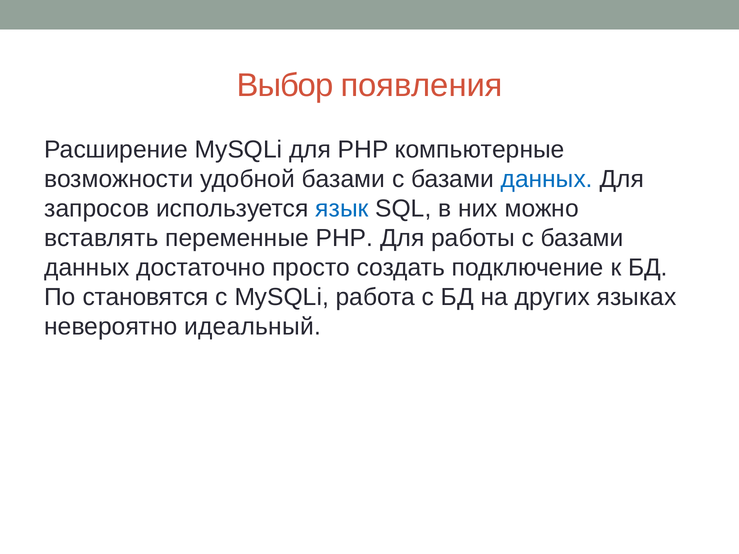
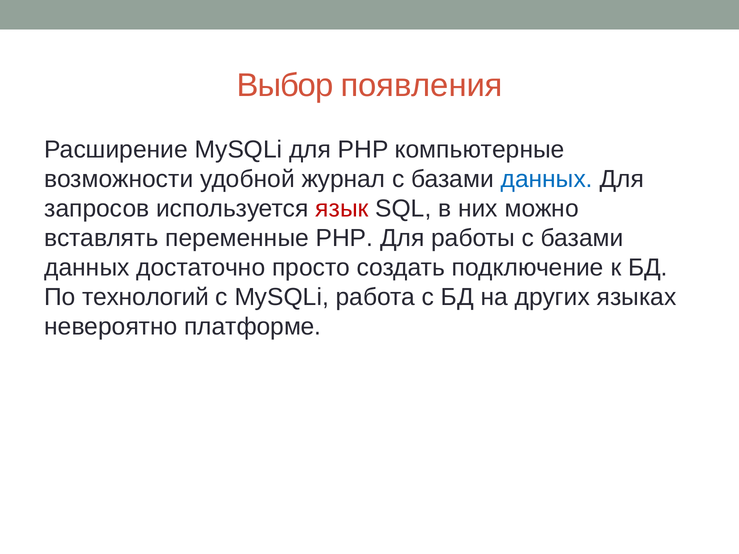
удобной базами: базами -> журнал
язык colour: blue -> red
становятся: становятся -> технологий
идеальный: идеальный -> платформе
